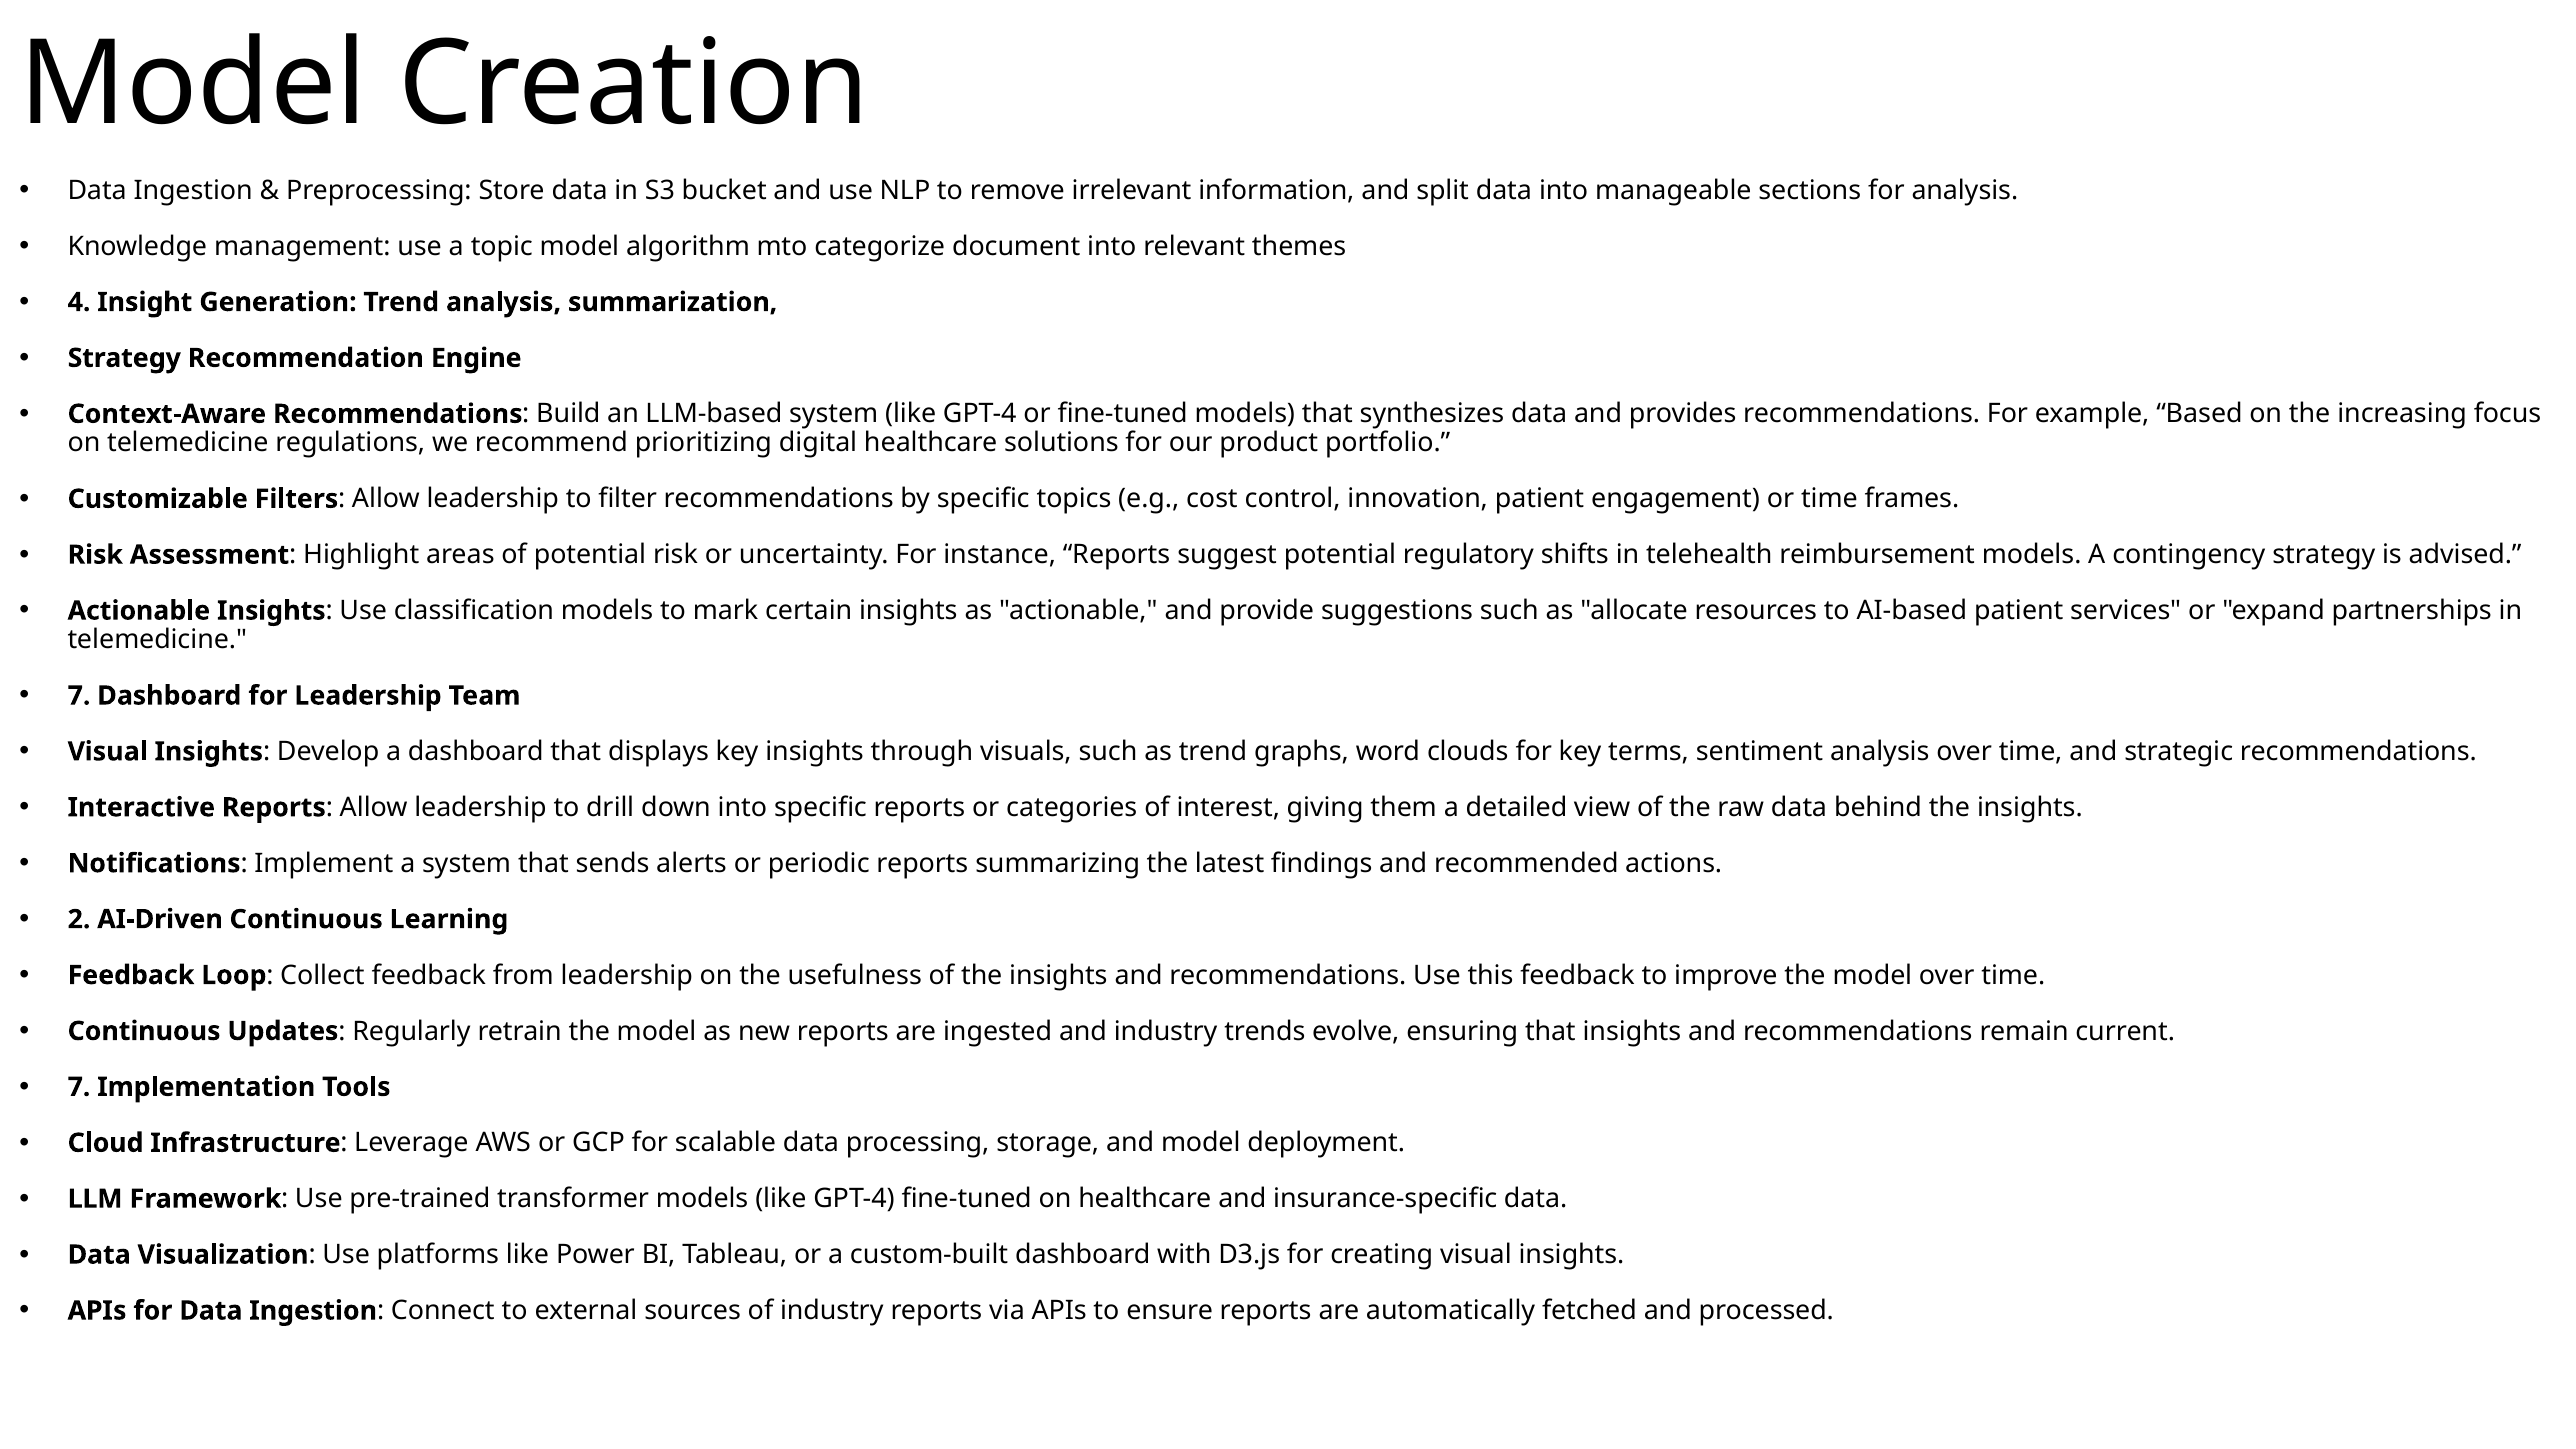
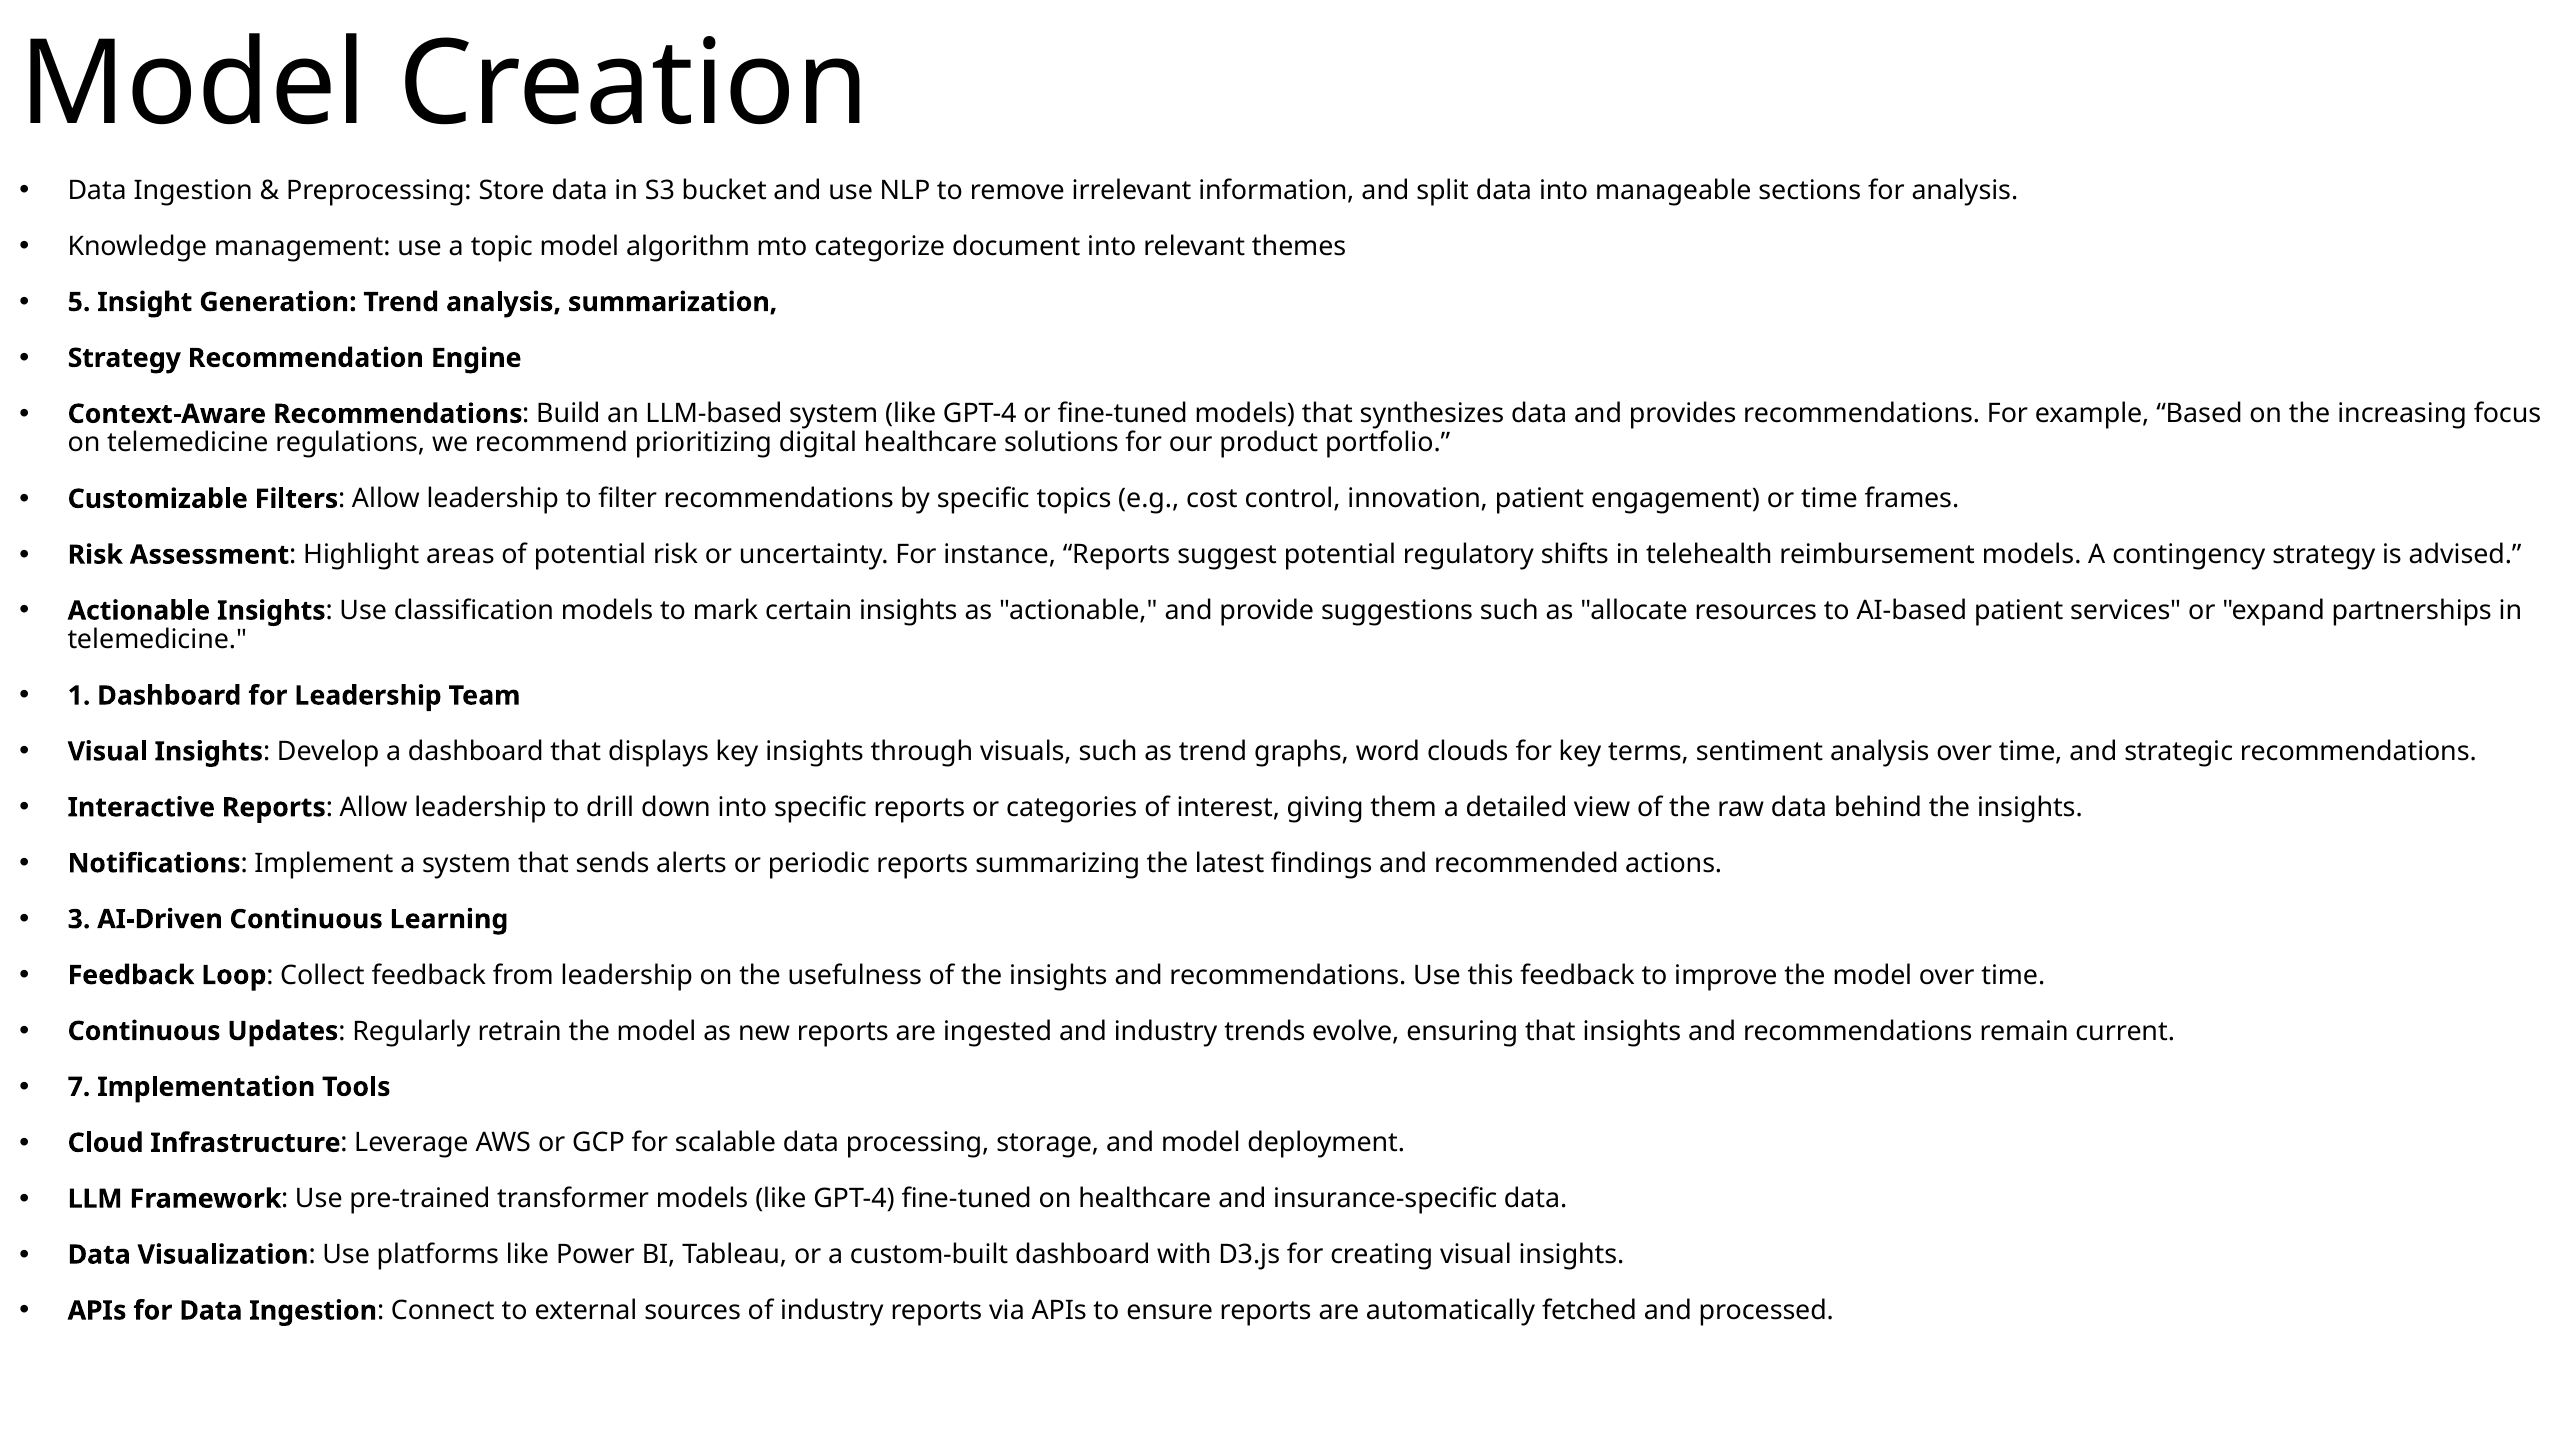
4: 4 -> 5
7 at (79, 696): 7 -> 1
2: 2 -> 3
